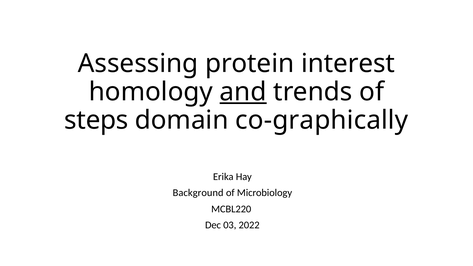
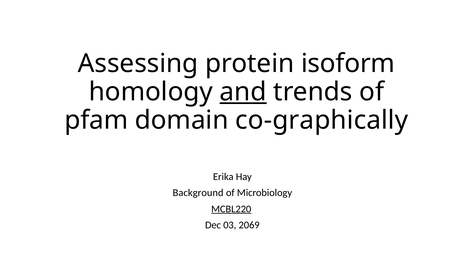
interest: interest -> isoform
steps: steps -> pfam
MCBL220 underline: none -> present
2022: 2022 -> 2069
